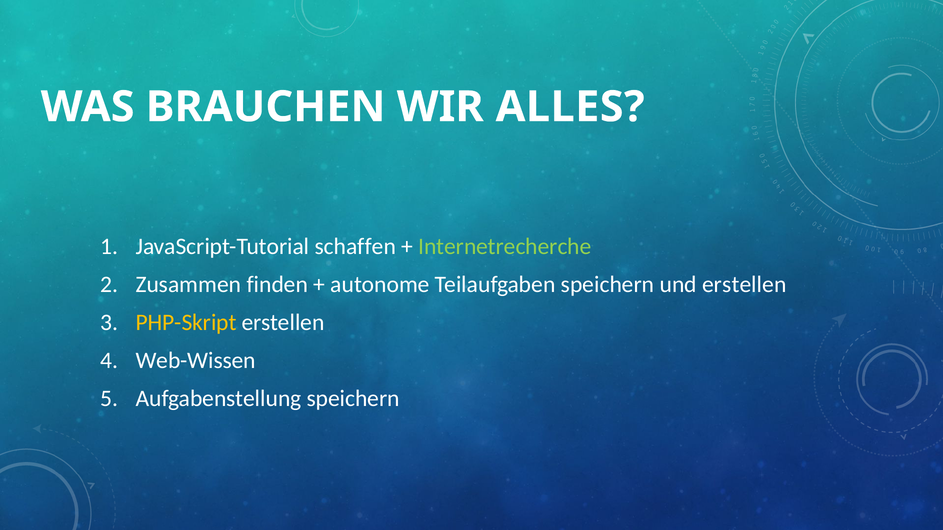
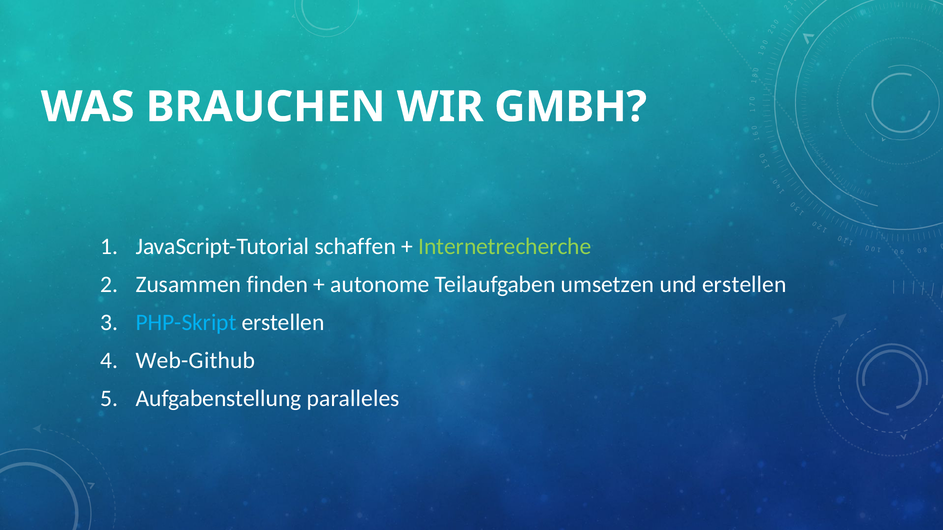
ALLES: ALLES -> GMBH
Teilaufgaben speichern: speichern -> umsetzen
PHP-Skript colour: yellow -> light blue
Web-Wissen: Web-Wissen -> Web-Github
Aufgabenstellung speichern: speichern -> paralleles
